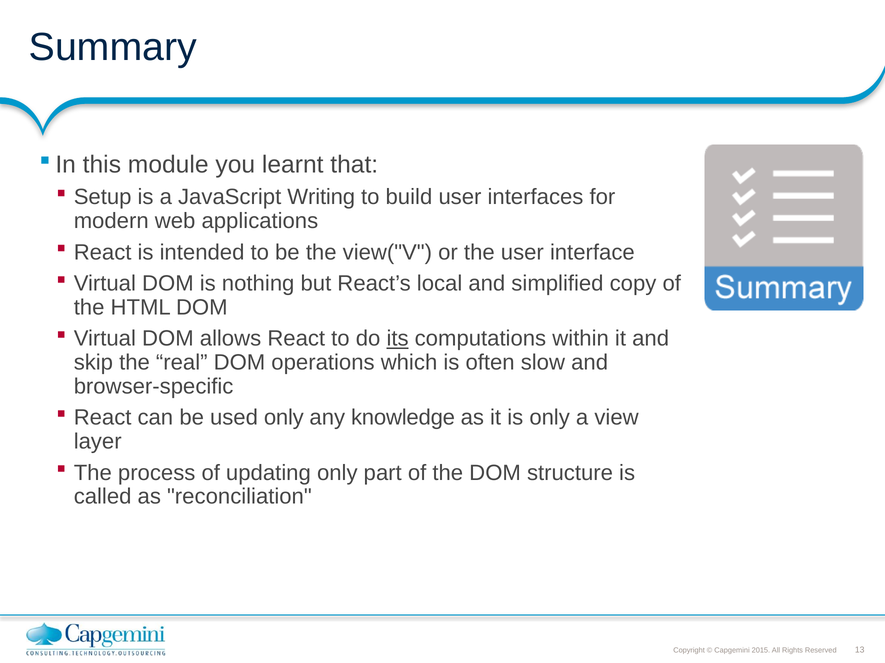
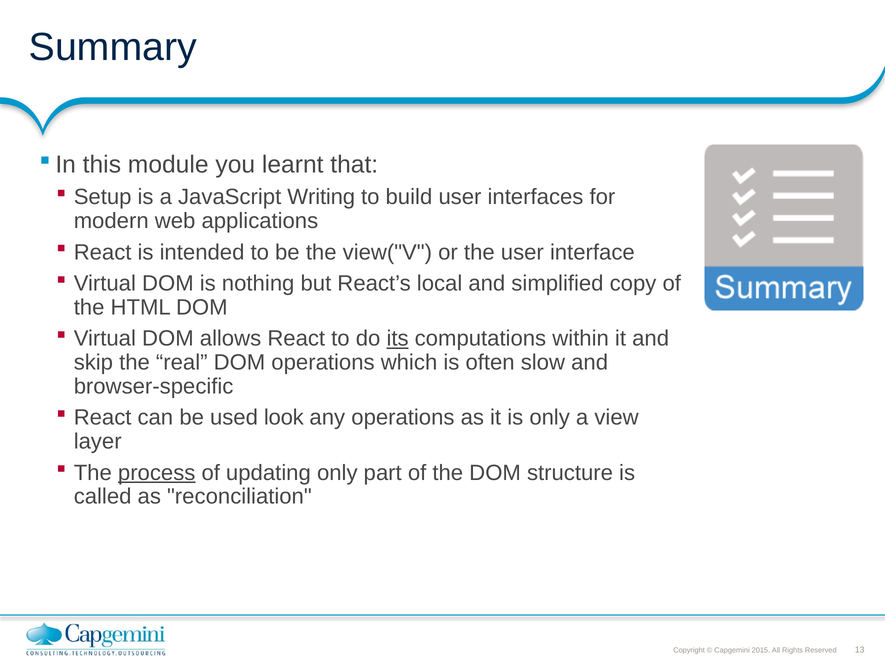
used only: only -> look
any knowledge: knowledge -> operations
process underline: none -> present
